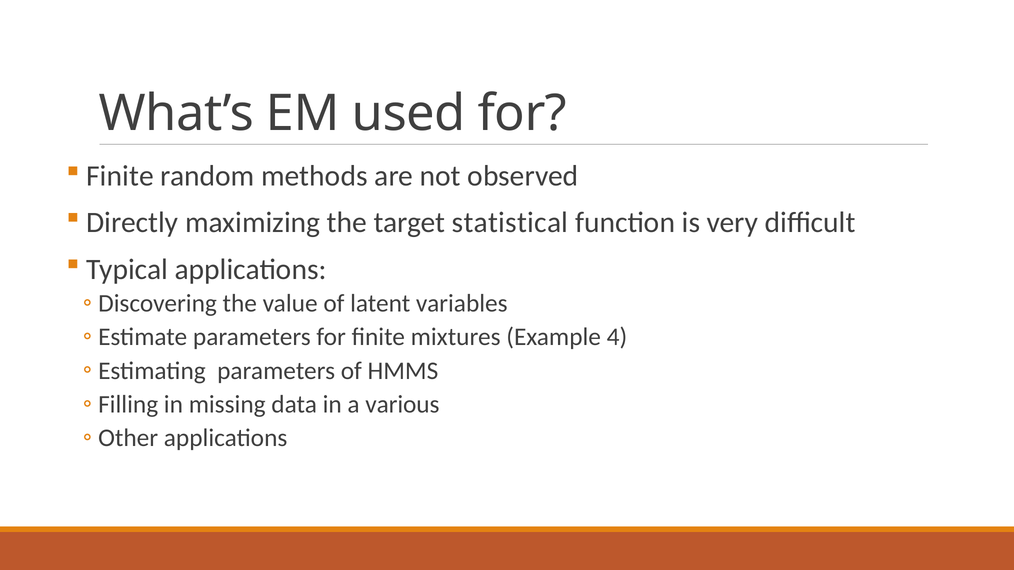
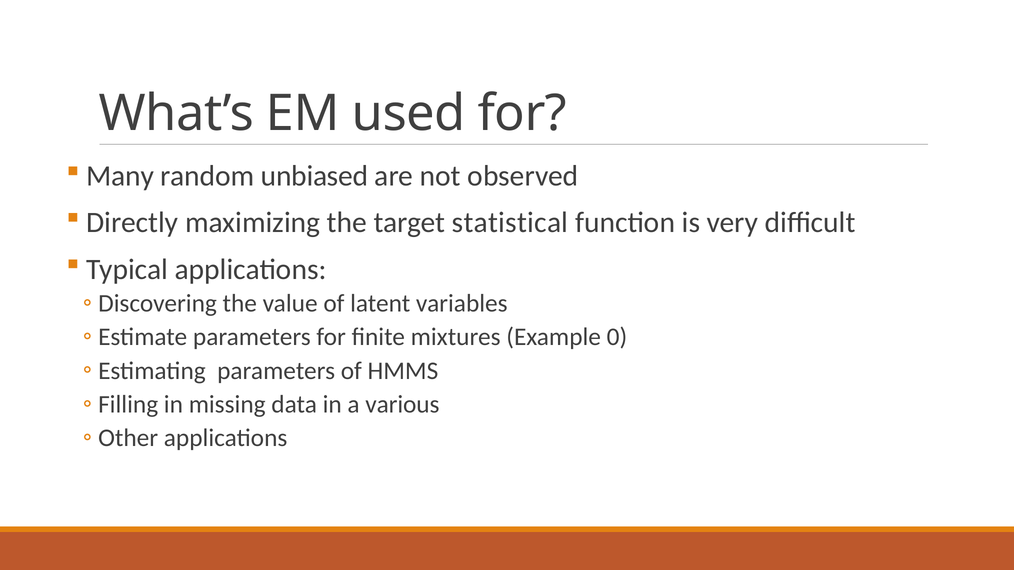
Finite at (120, 176): Finite -> Many
methods: methods -> unbiased
4: 4 -> 0
